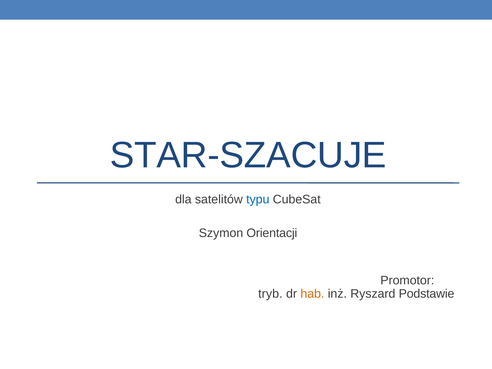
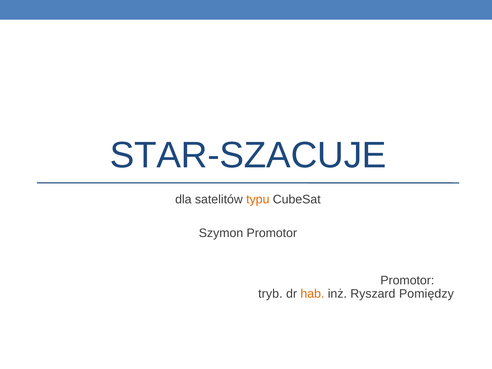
typu colour: blue -> orange
Szymon Orientacji: Orientacji -> Promotor
Podstawie: Podstawie -> Pomiędzy
